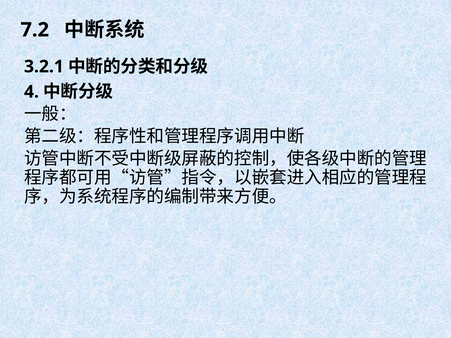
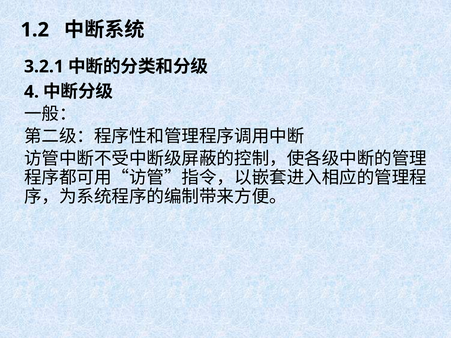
7.2: 7.2 -> 1.2
